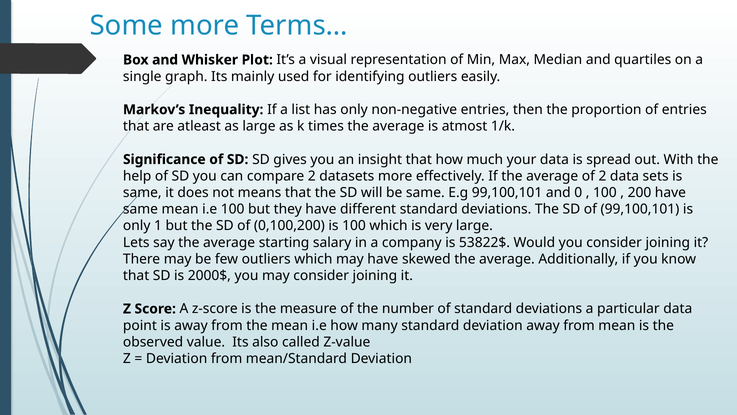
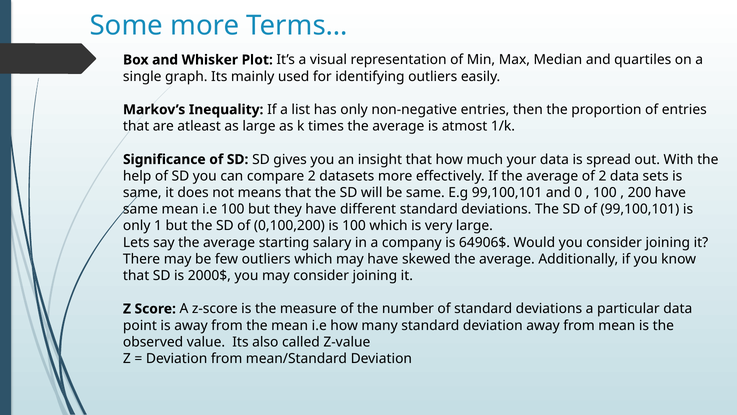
53822$: 53822$ -> 64906$
